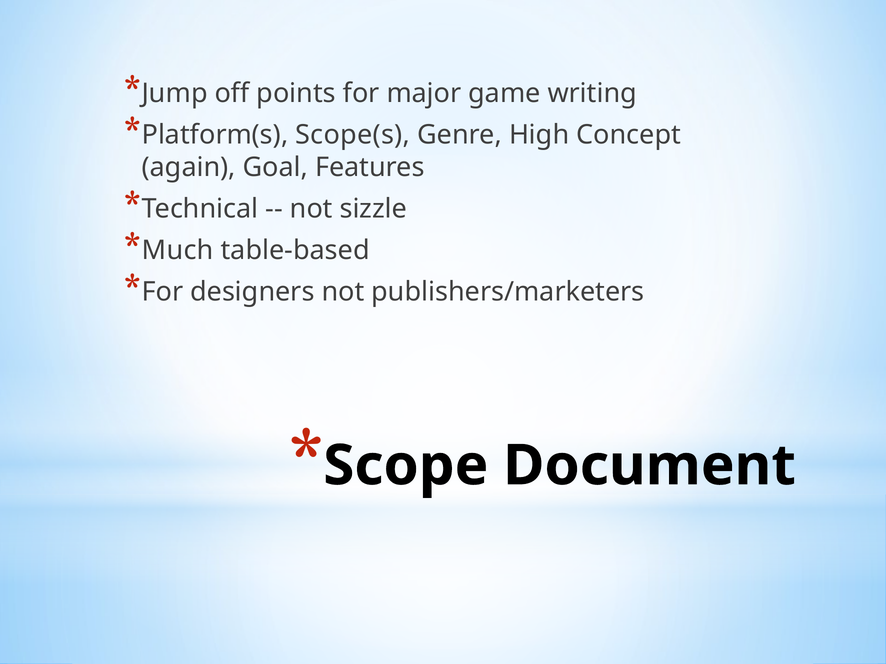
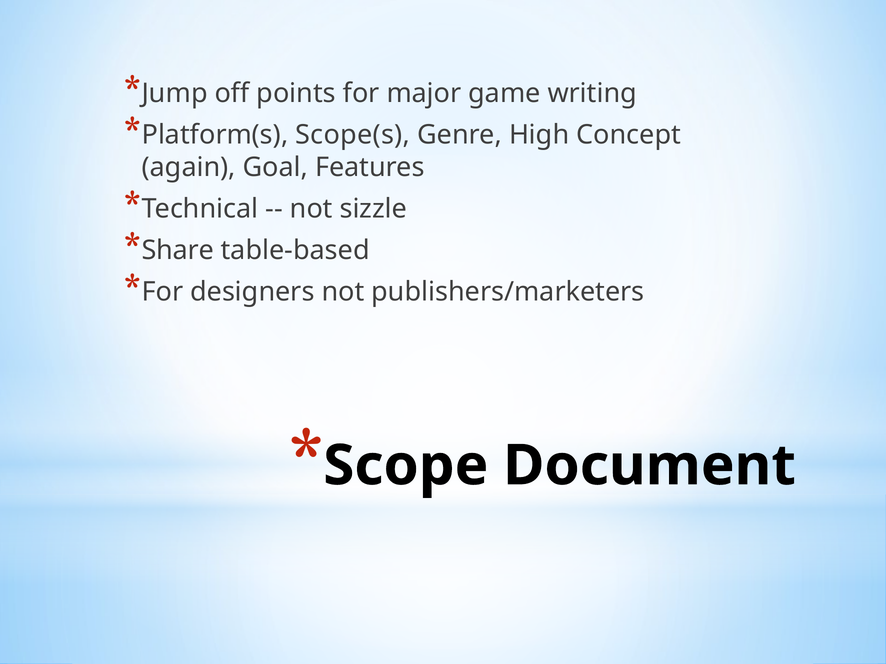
Much: Much -> Share
